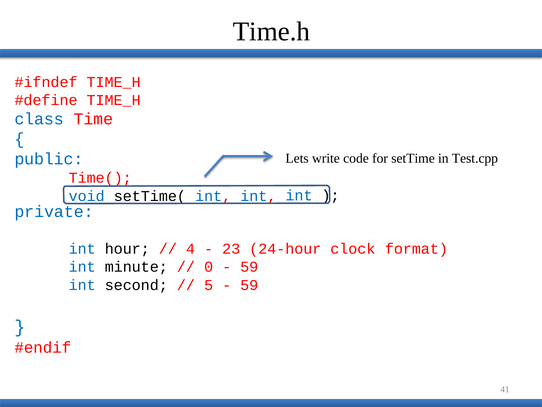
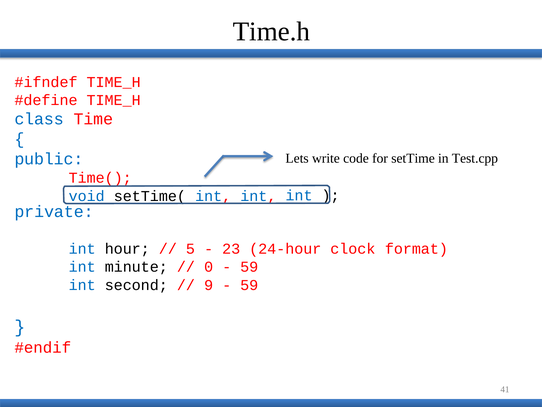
4: 4 -> 5
5: 5 -> 9
